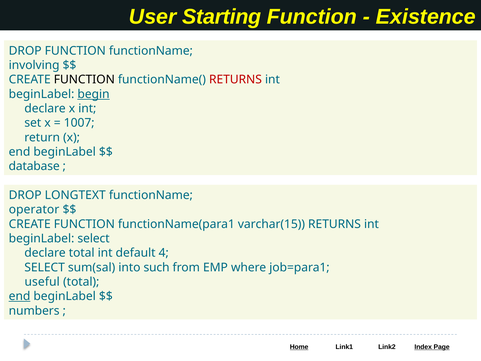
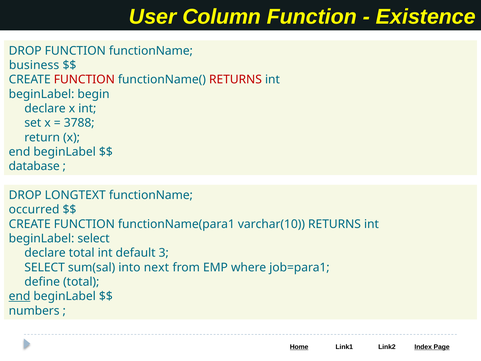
Starting: Starting -> Column
involving: involving -> business
FUNCTION at (84, 80) colour: black -> red
begin underline: present -> none
1007: 1007 -> 3788
operator: operator -> occurred
varchar(15: varchar(15 -> varchar(10
4: 4 -> 3
such: such -> next
useful: useful -> define
